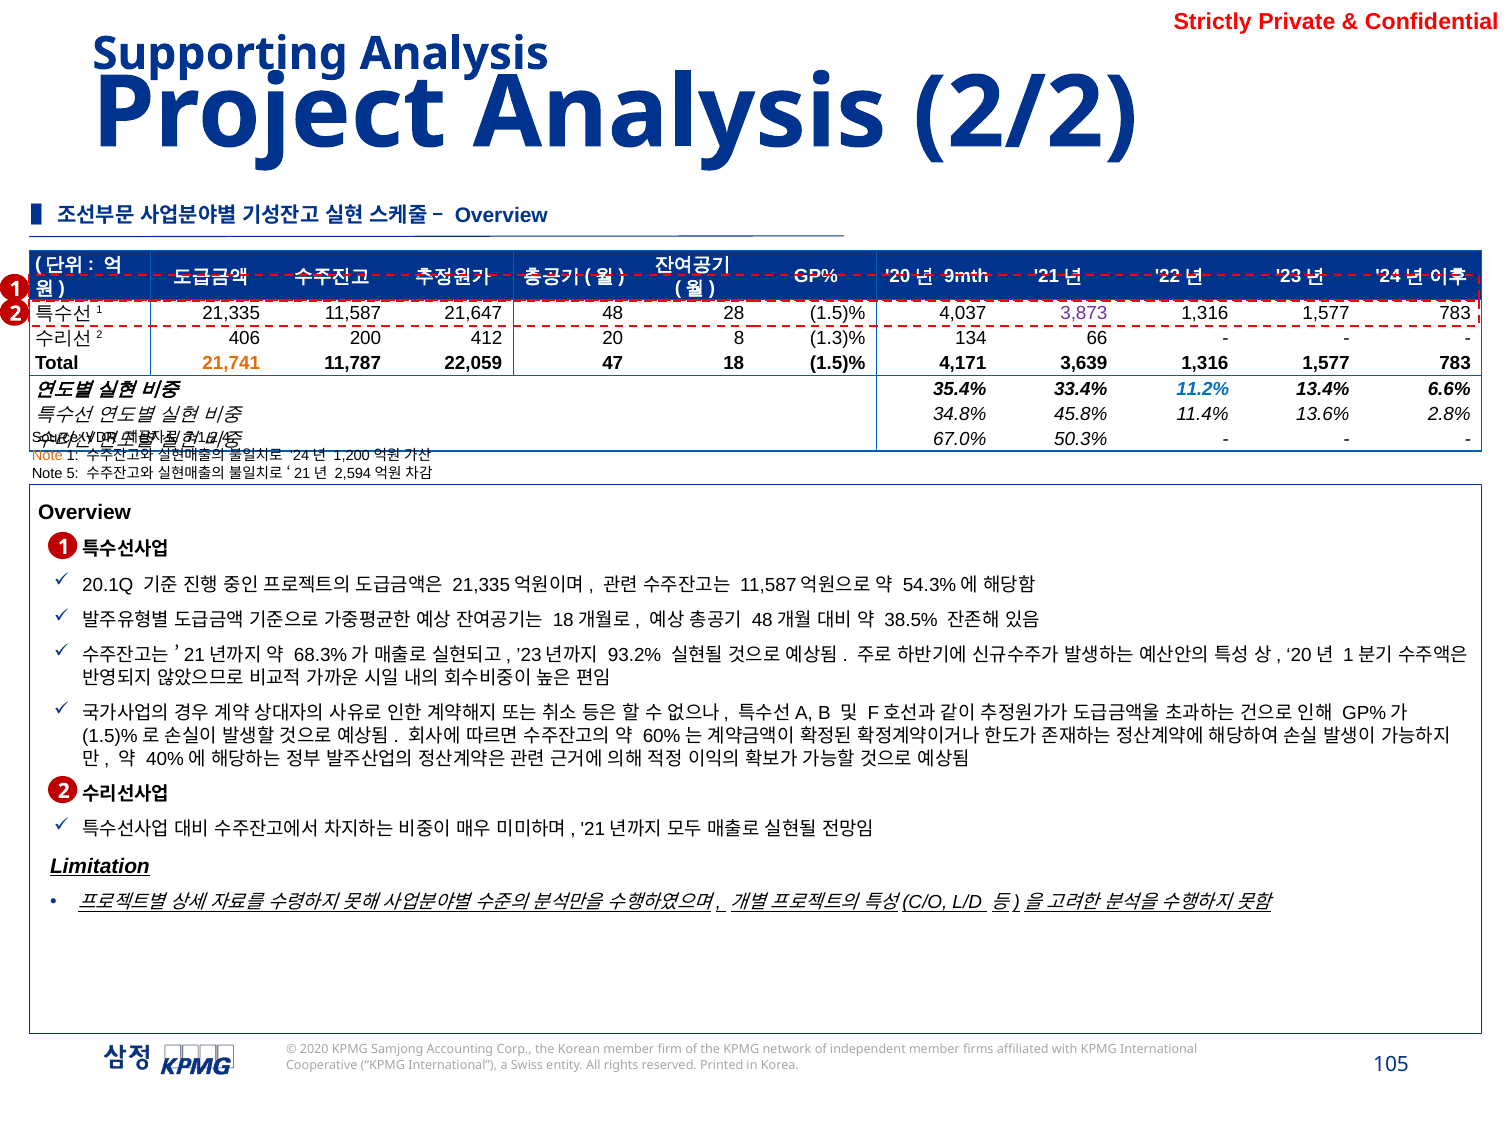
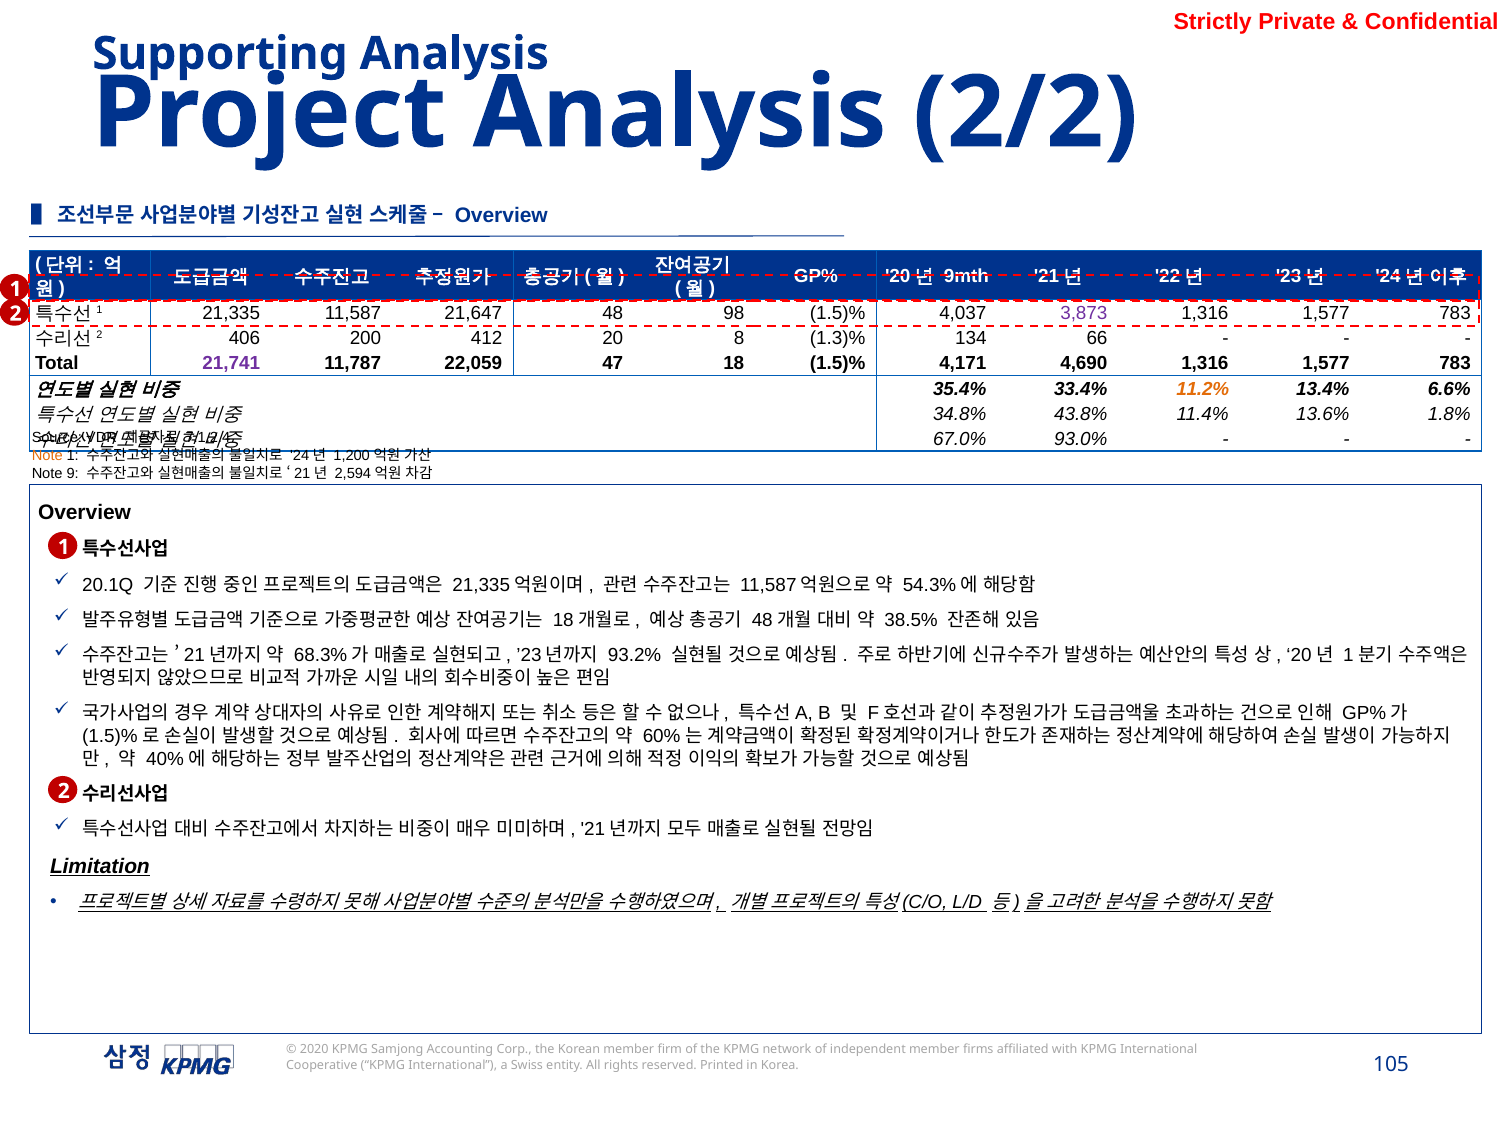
28: 28 -> 98
21,741 colour: orange -> purple
3,639: 3,639 -> 4,690
11.2% colour: blue -> orange
45.8%: 45.8% -> 43.8%
2.8%: 2.8% -> 1.8%
50.3%: 50.3% -> 93.0%
5: 5 -> 9
